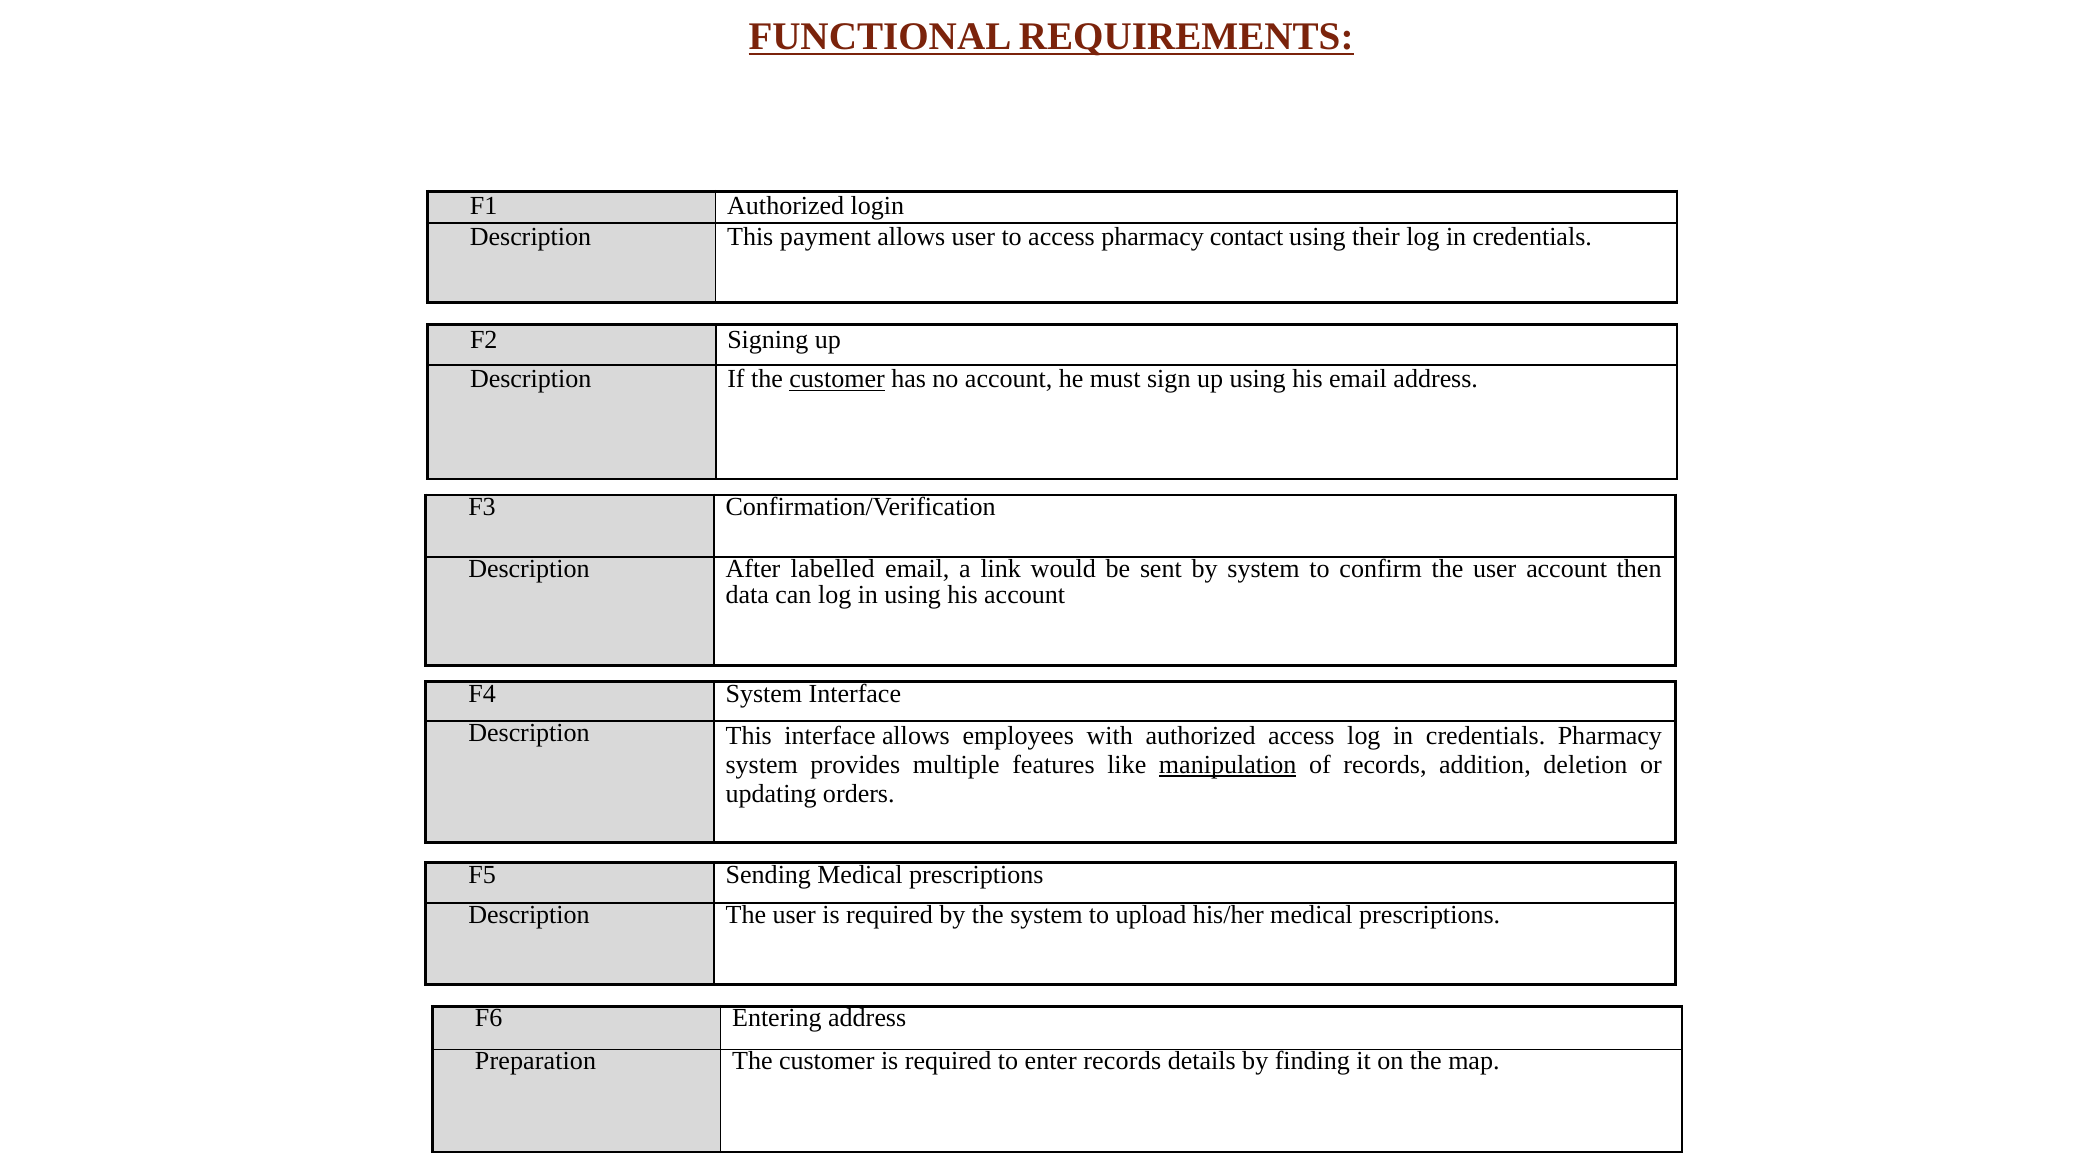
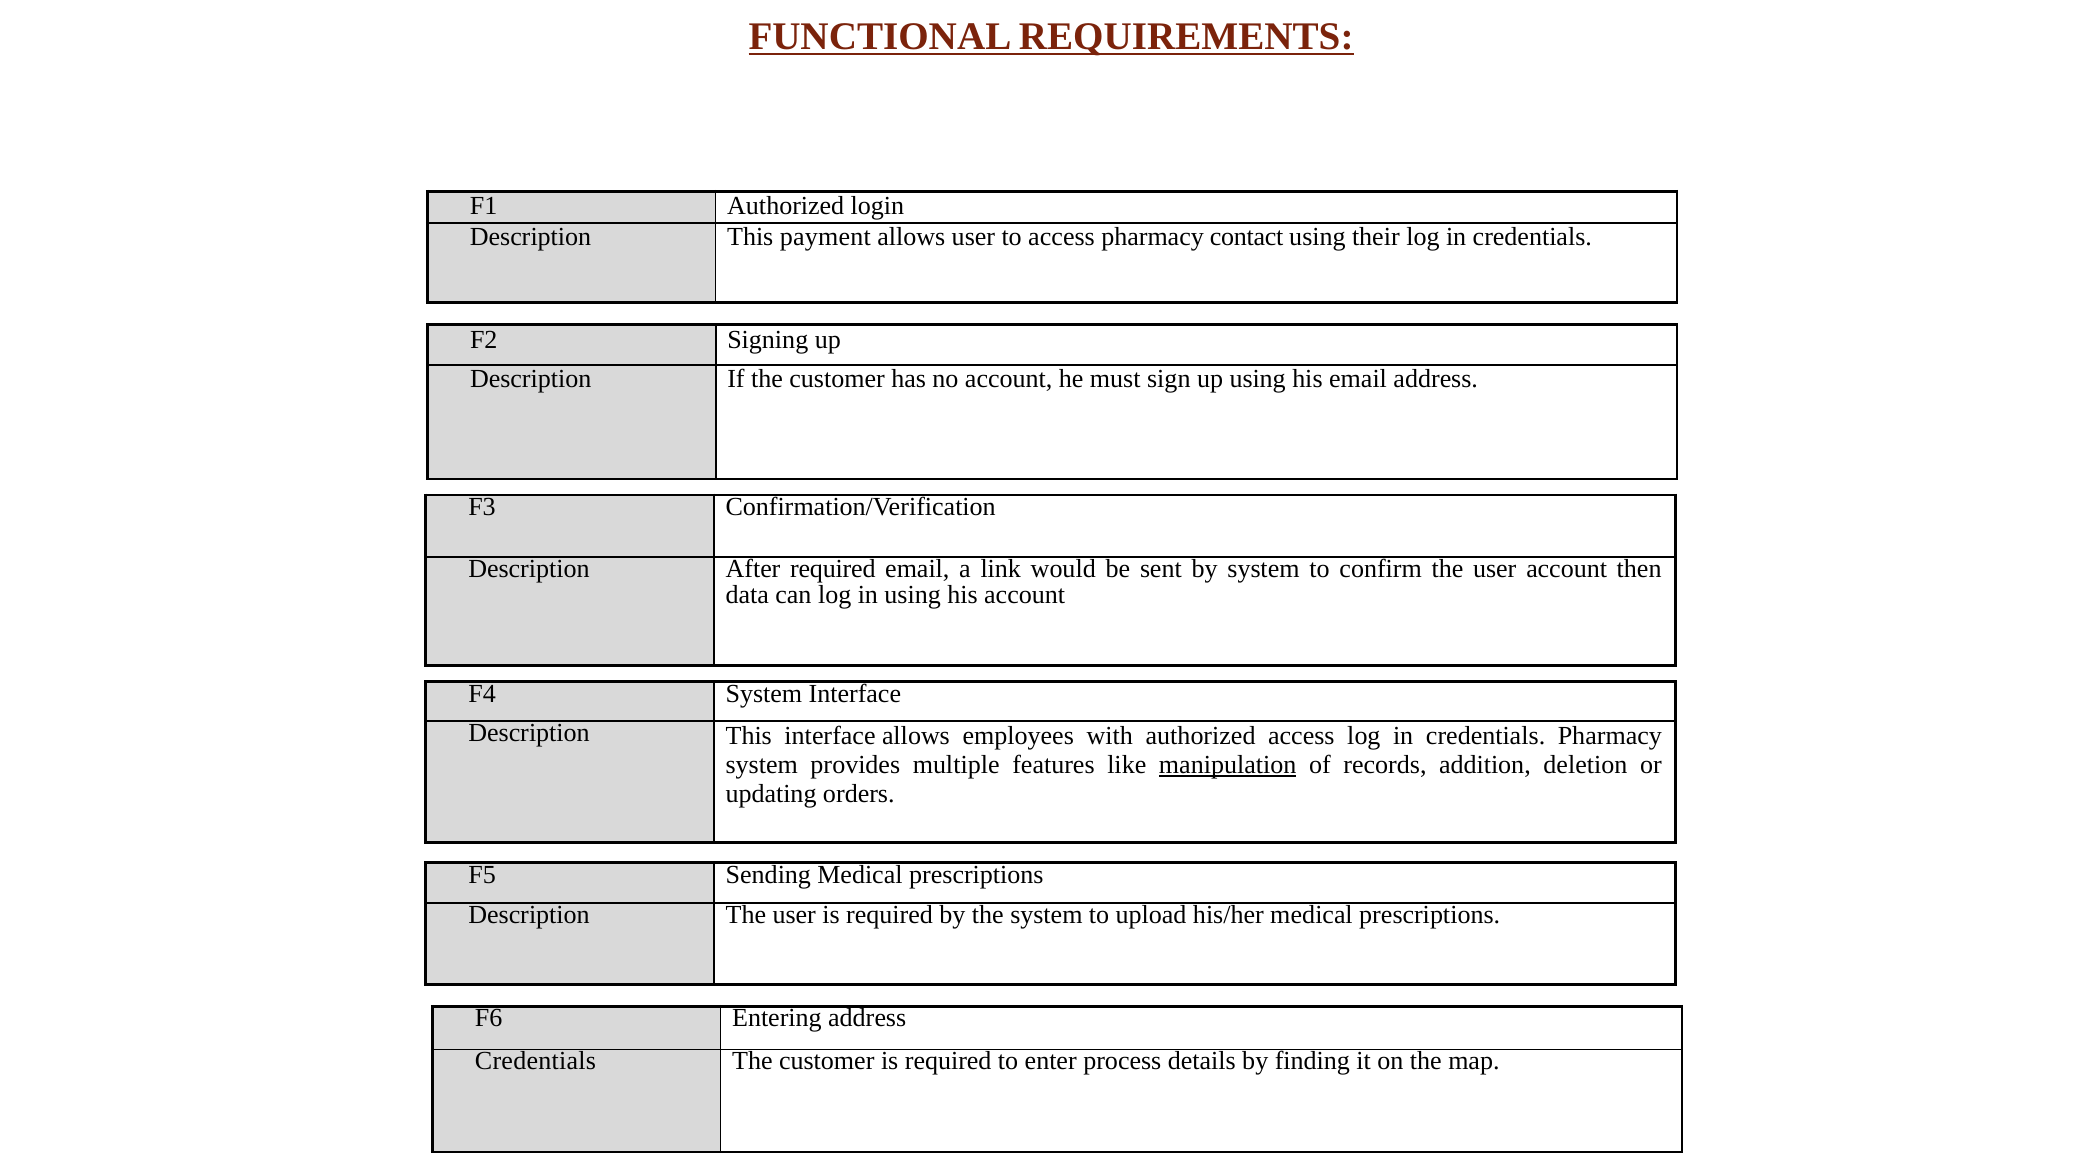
customer at (837, 379) underline: present -> none
After labelled: labelled -> required
Preparation at (536, 1062): Preparation -> Credentials
enter records: records -> process
